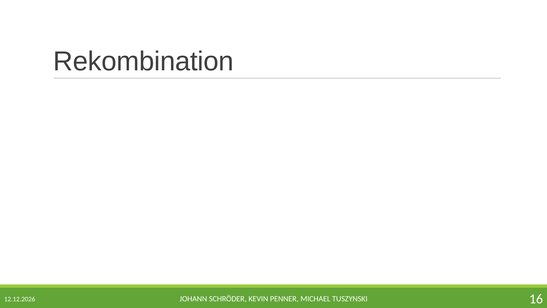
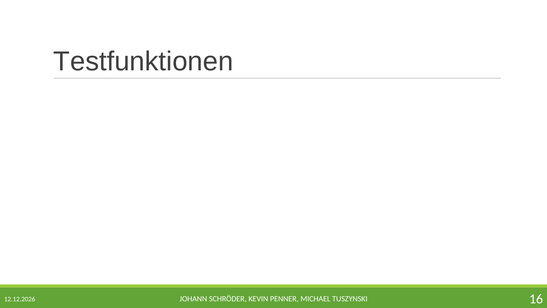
Rekombination: Rekombination -> Testfunktionen
